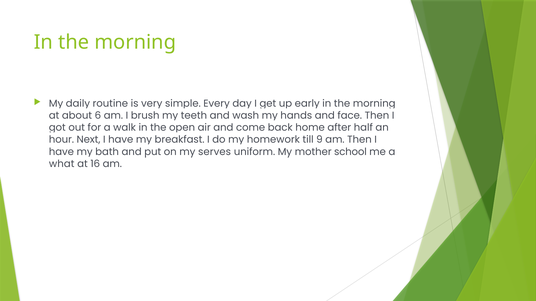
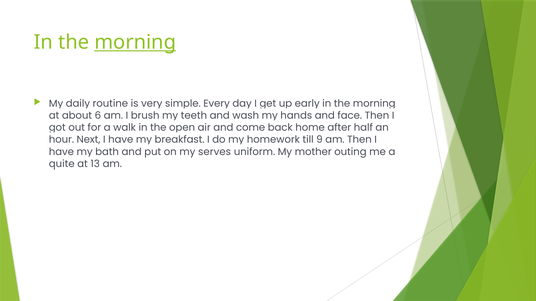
morning at (135, 42) underline: none -> present
school: school -> outing
what: what -> quite
16: 16 -> 13
